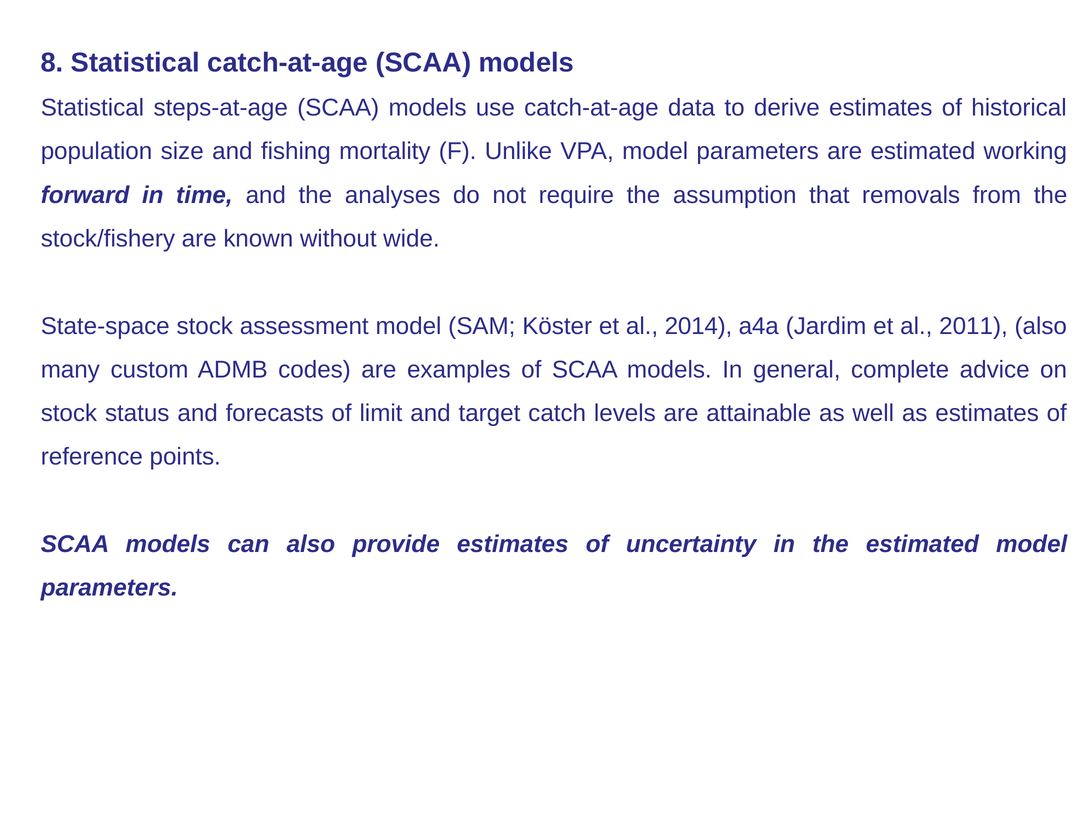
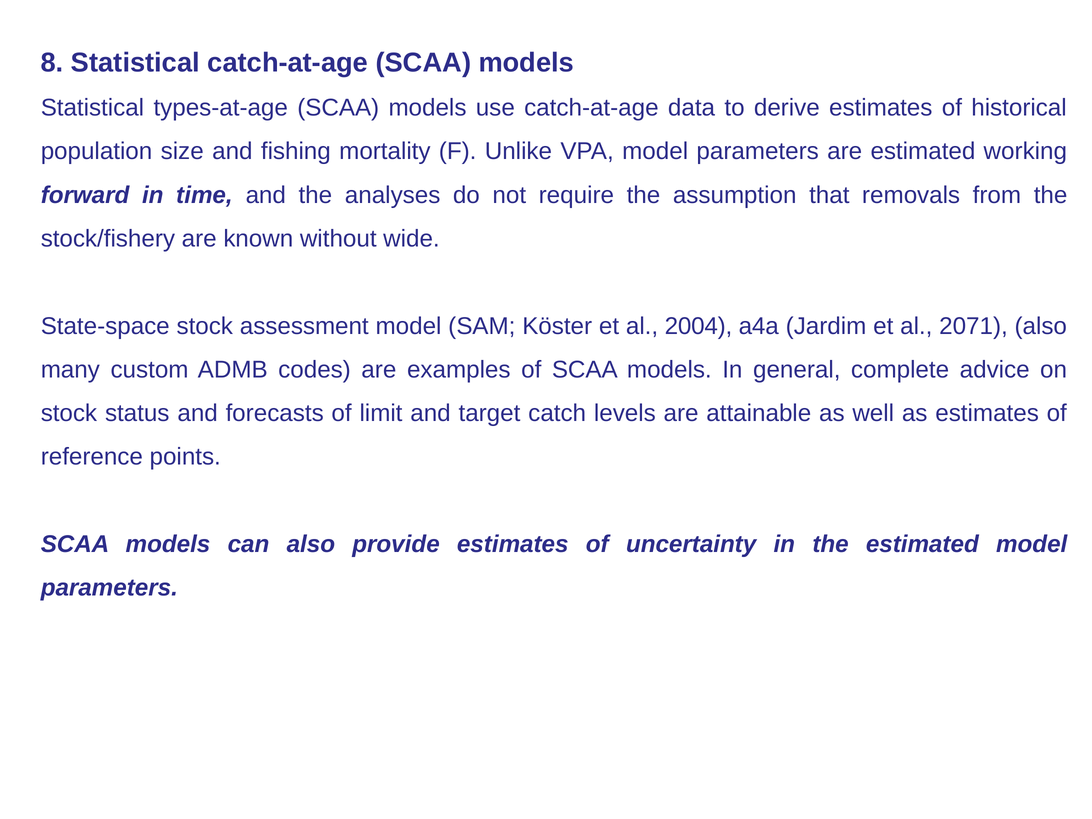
steps-at-age: steps-at-age -> types-at-age
2014: 2014 -> 2004
2011: 2011 -> 2071
